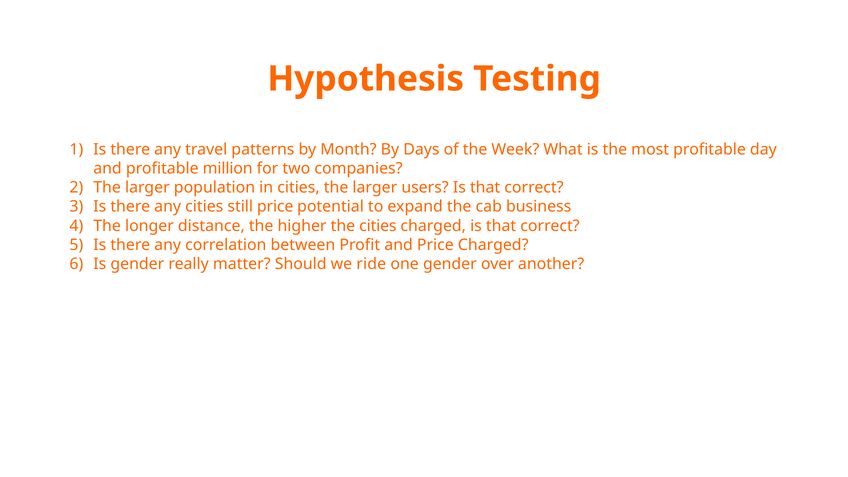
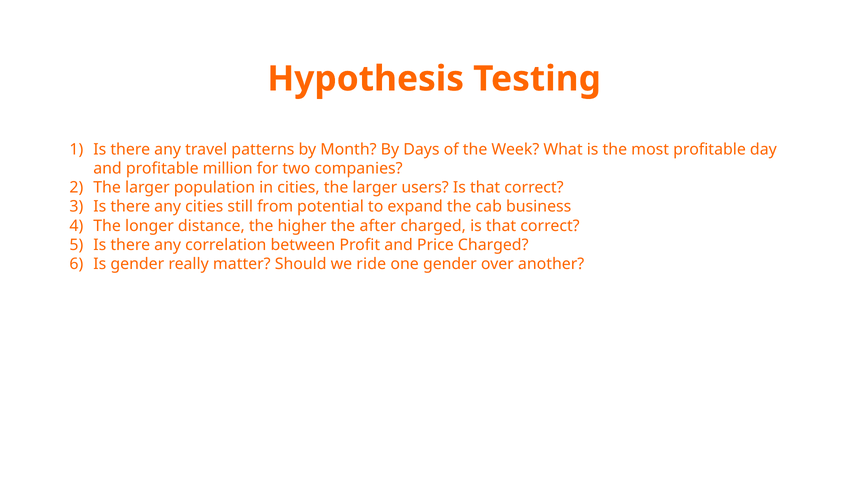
still price: price -> from
the cities: cities -> after
